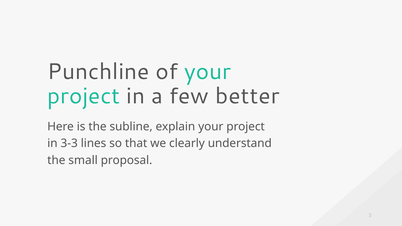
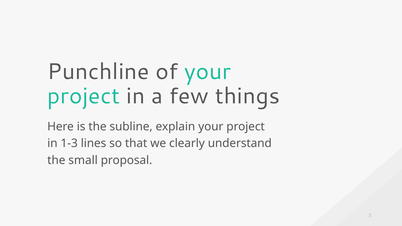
better: better -> things
3-3: 3-3 -> 1-3
